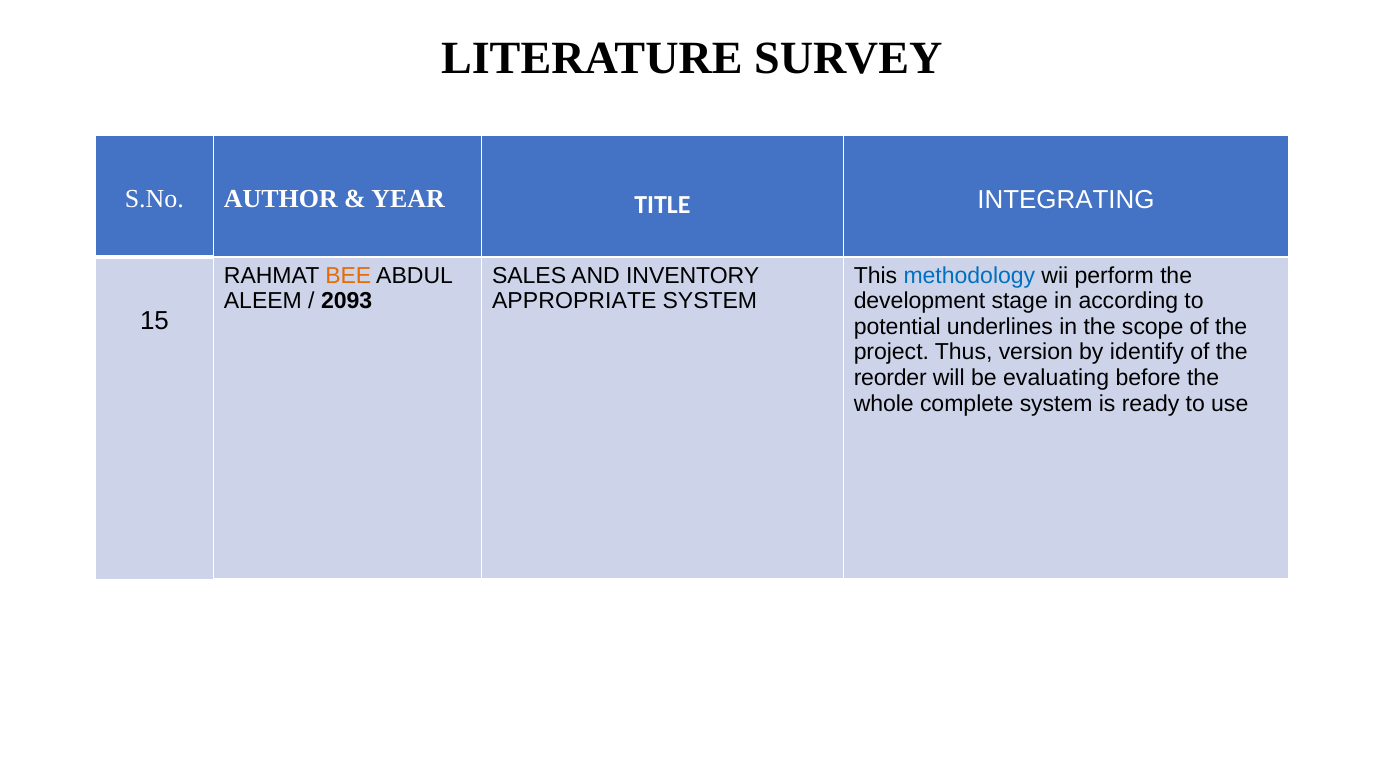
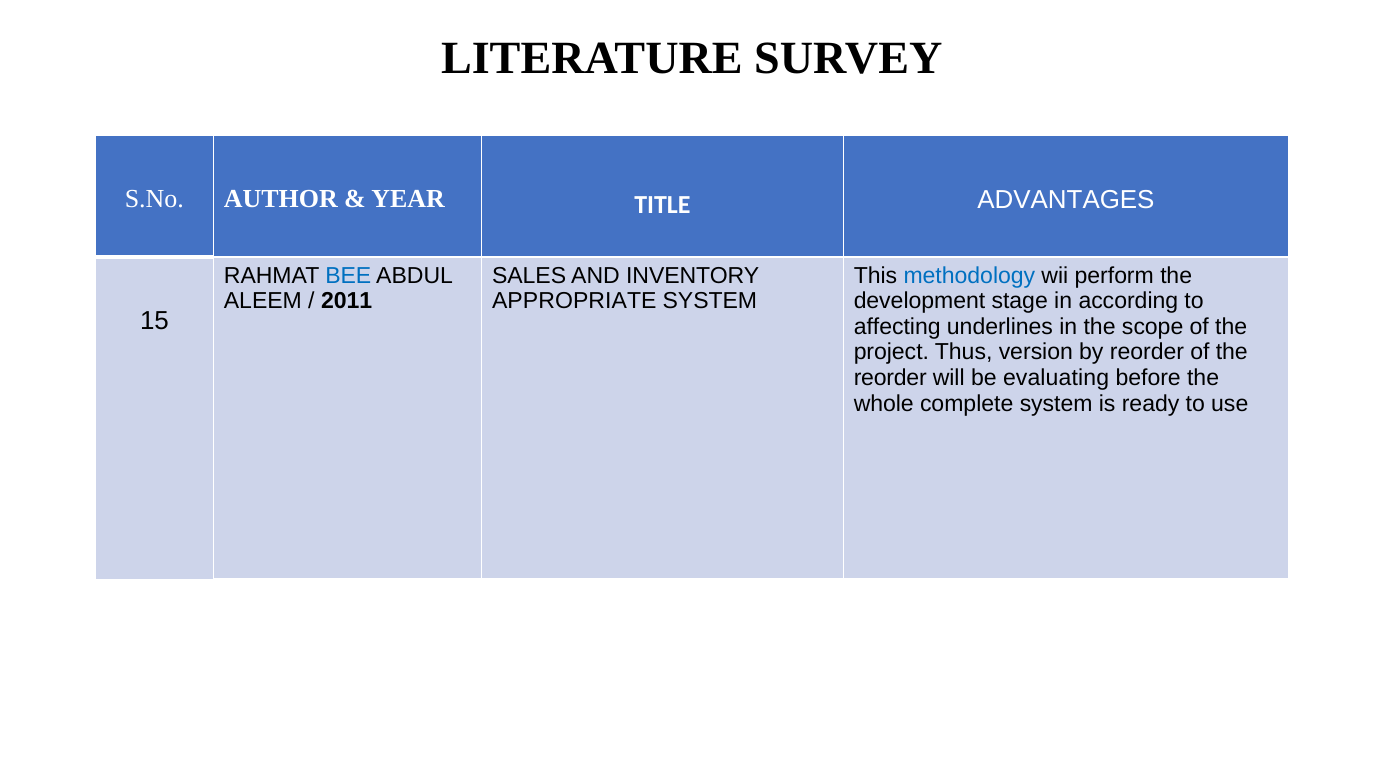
INTEGRATING: INTEGRATING -> ADVANTAGES
BEE colour: orange -> blue
2093: 2093 -> 2011
potential: potential -> affecting
by identify: identify -> reorder
